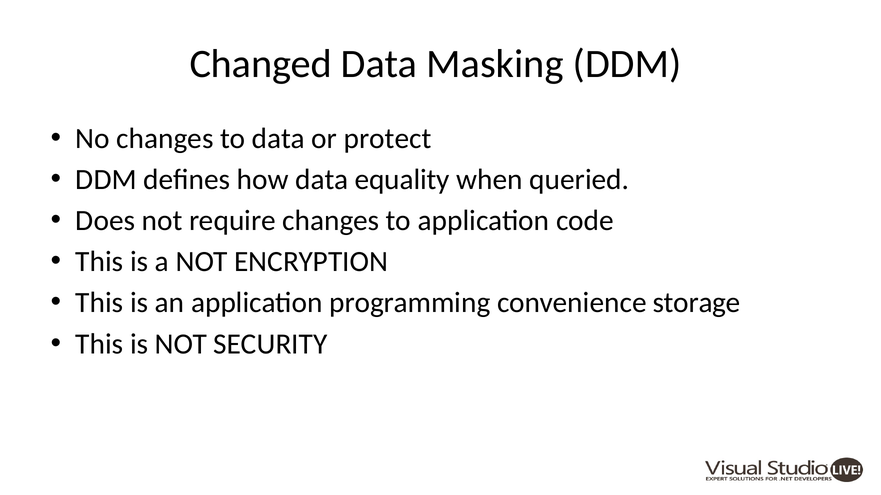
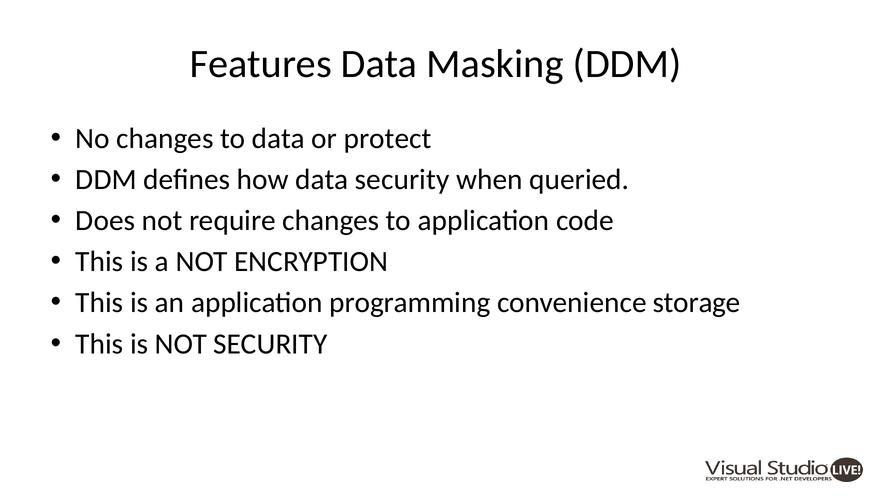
Changed: Changed -> Features
data equality: equality -> security
